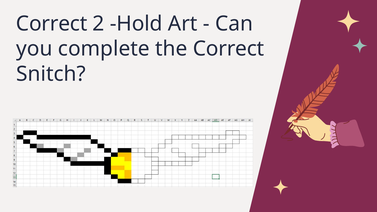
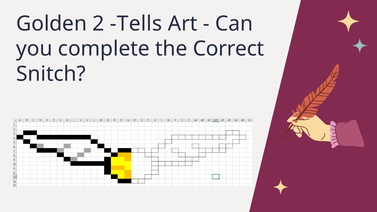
Correct at (52, 24): Correct -> Golden
Hold: Hold -> Tells
